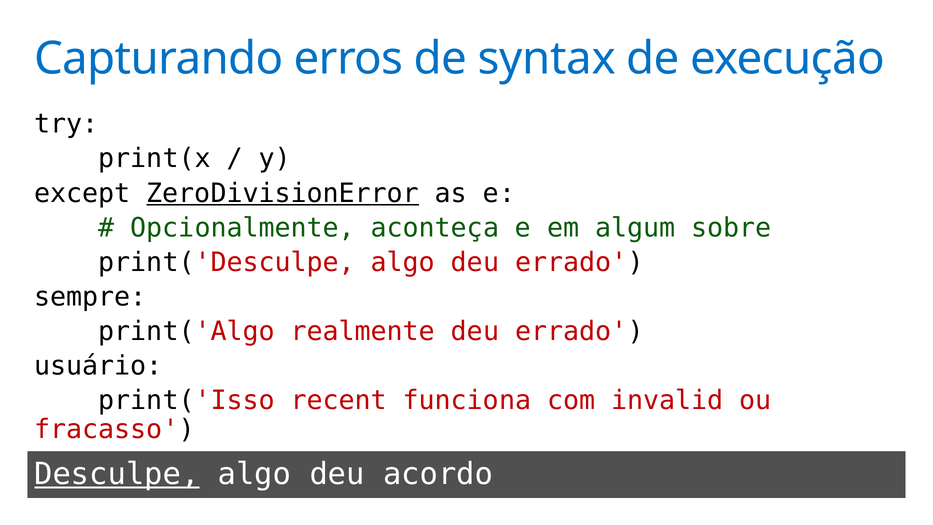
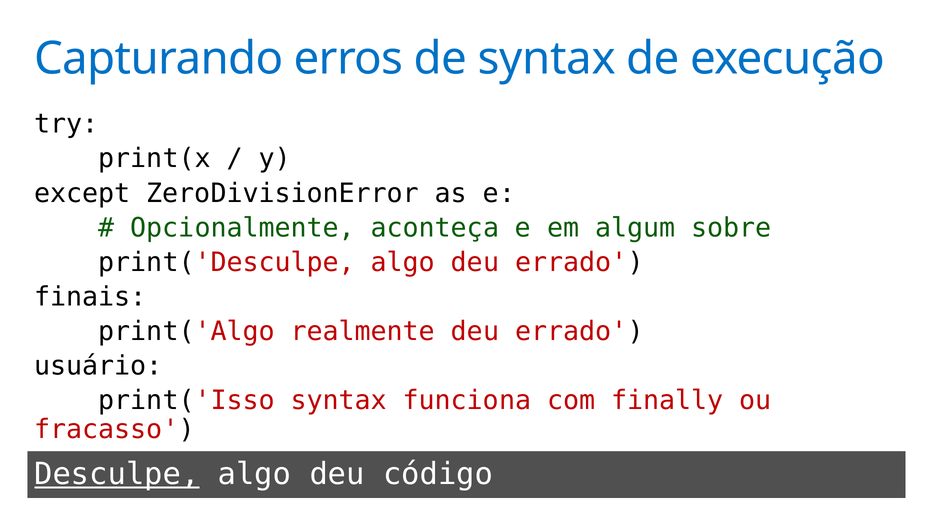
ZeroDivisionError underline: present -> none
sempre: sempre -> finais
print('Isso recent: recent -> syntax
invalid: invalid -> finally
acordo: acordo -> código
